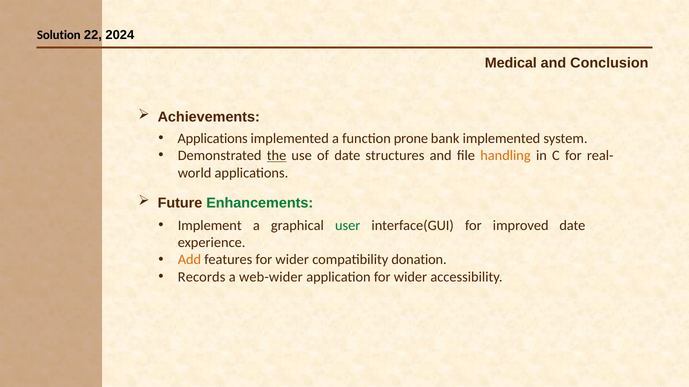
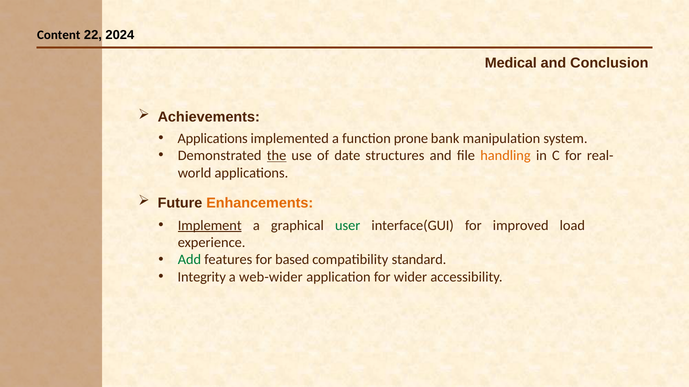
Solution: Solution -> Content
bank implemented: implemented -> manipulation
Enhancements colour: green -> orange
Implement underline: none -> present
improved date: date -> load
Add colour: orange -> green
features for wider: wider -> based
donation: donation -> standard
Records: Records -> Integrity
